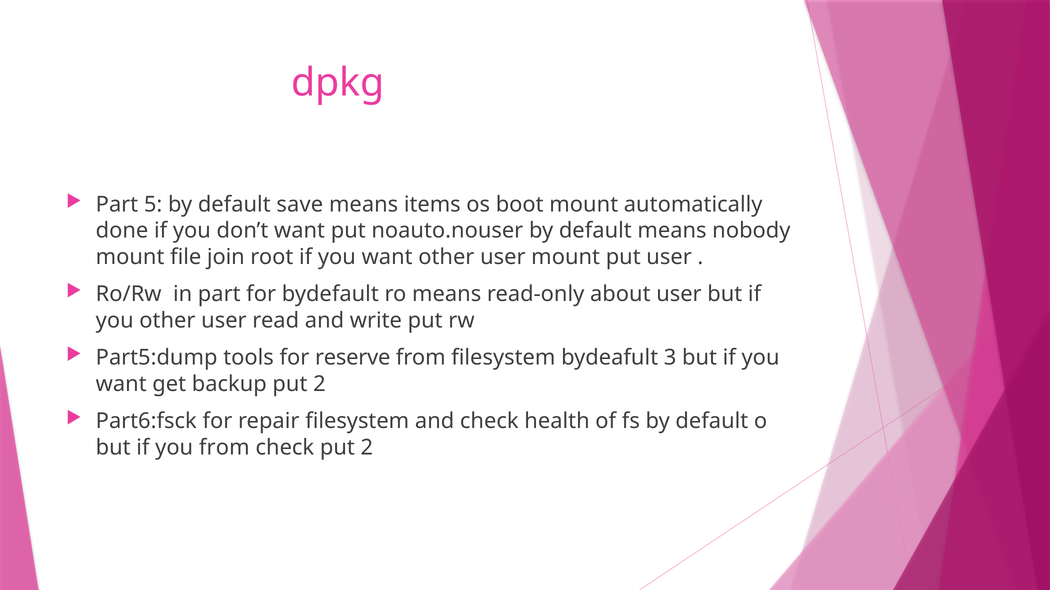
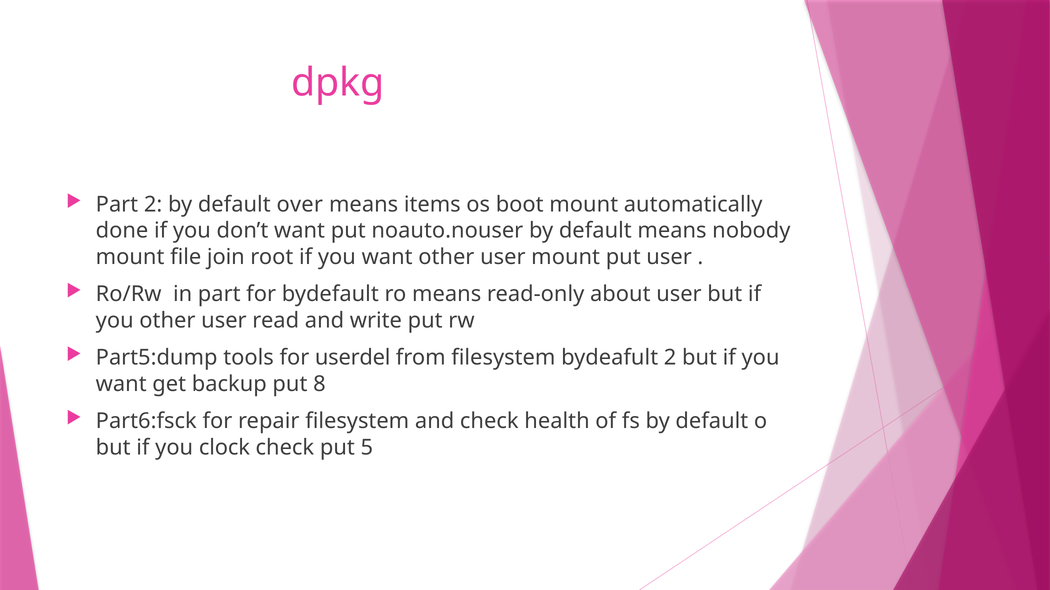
Part 5: 5 -> 2
save: save -> over
reserve: reserve -> userdel
bydeafult 3: 3 -> 2
backup put 2: 2 -> 8
you from: from -> clock
check put 2: 2 -> 5
